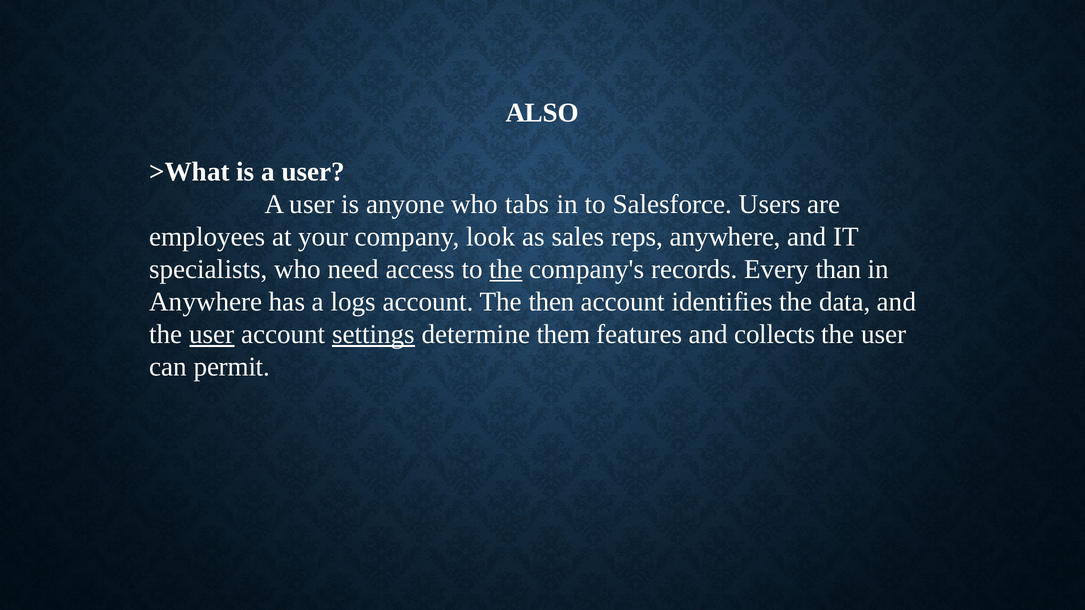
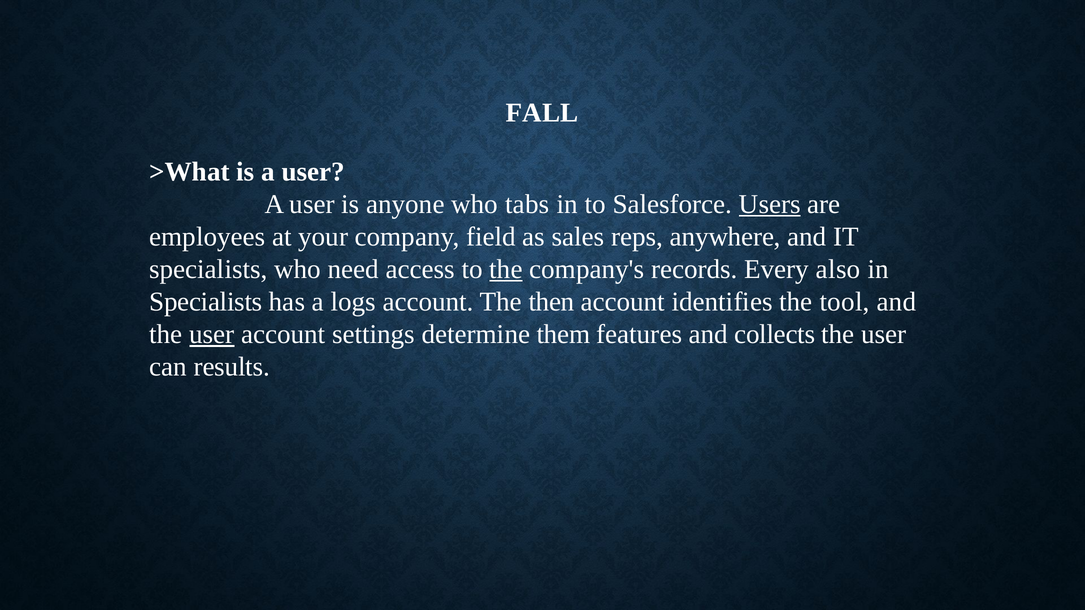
ALSO: ALSO -> FALL
Users underline: none -> present
look: look -> field
than: than -> also
Anywhere at (206, 302): Anywhere -> Specialists
data: data -> tool
settings underline: present -> none
permit: permit -> results
